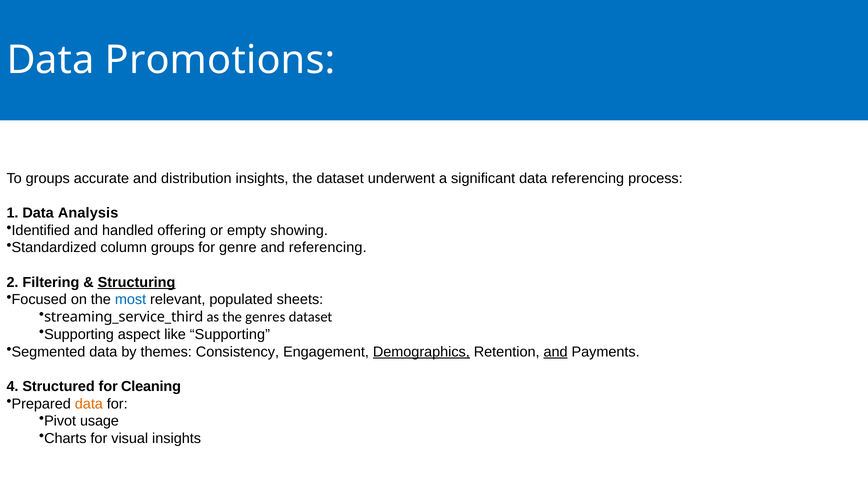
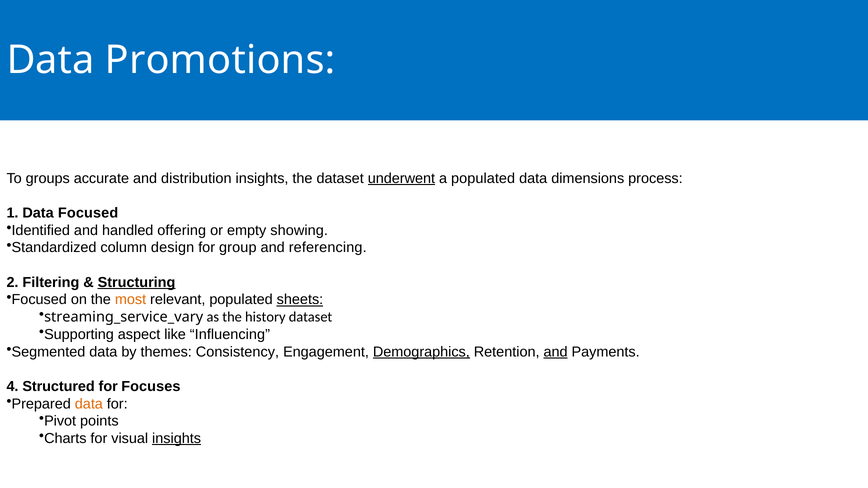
underwent underline: none -> present
a significant: significant -> populated
data referencing: referencing -> dimensions
Data Analysis: Analysis -> Focused
column groups: groups -> design
genre: genre -> group
most colour: blue -> orange
sheets underline: none -> present
streaming_service_third: streaming_service_third -> streaming_service_vary
genres: genres -> history
like Supporting: Supporting -> Influencing
Cleaning: Cleaning -> Focuses
usage: usage -> points
insights at (177, 439) underline: none -> present
